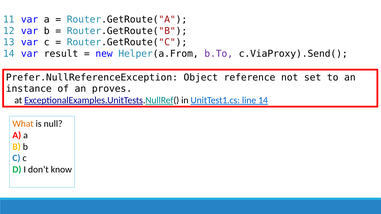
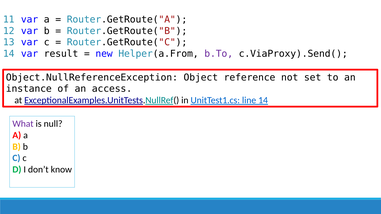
Prefer.NullReferenceException: Prefer.NullReferenceException -> Object.NullReferenceException
proves: proves -> access
What colour: orange -> purple
